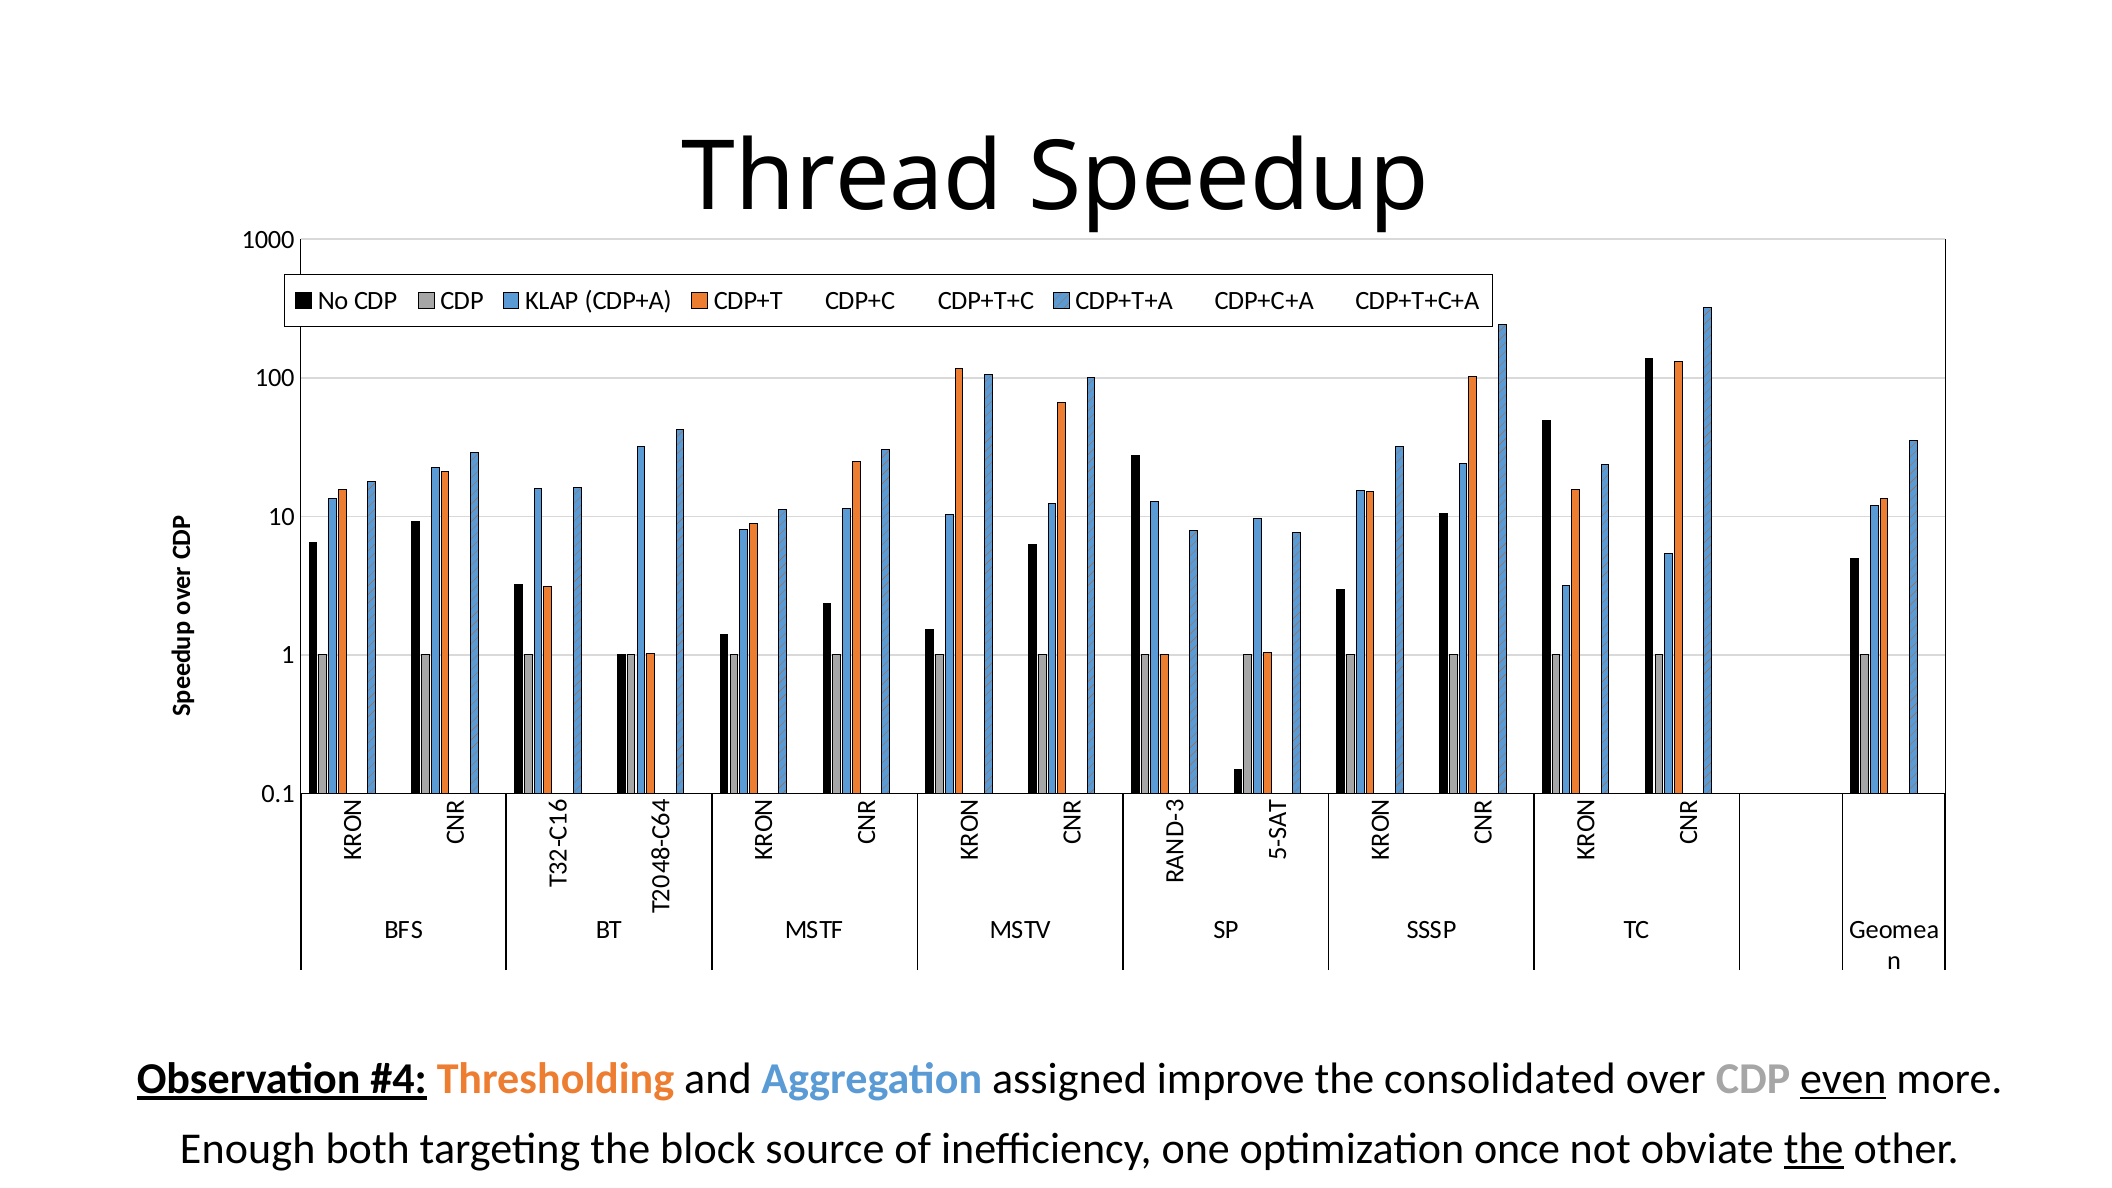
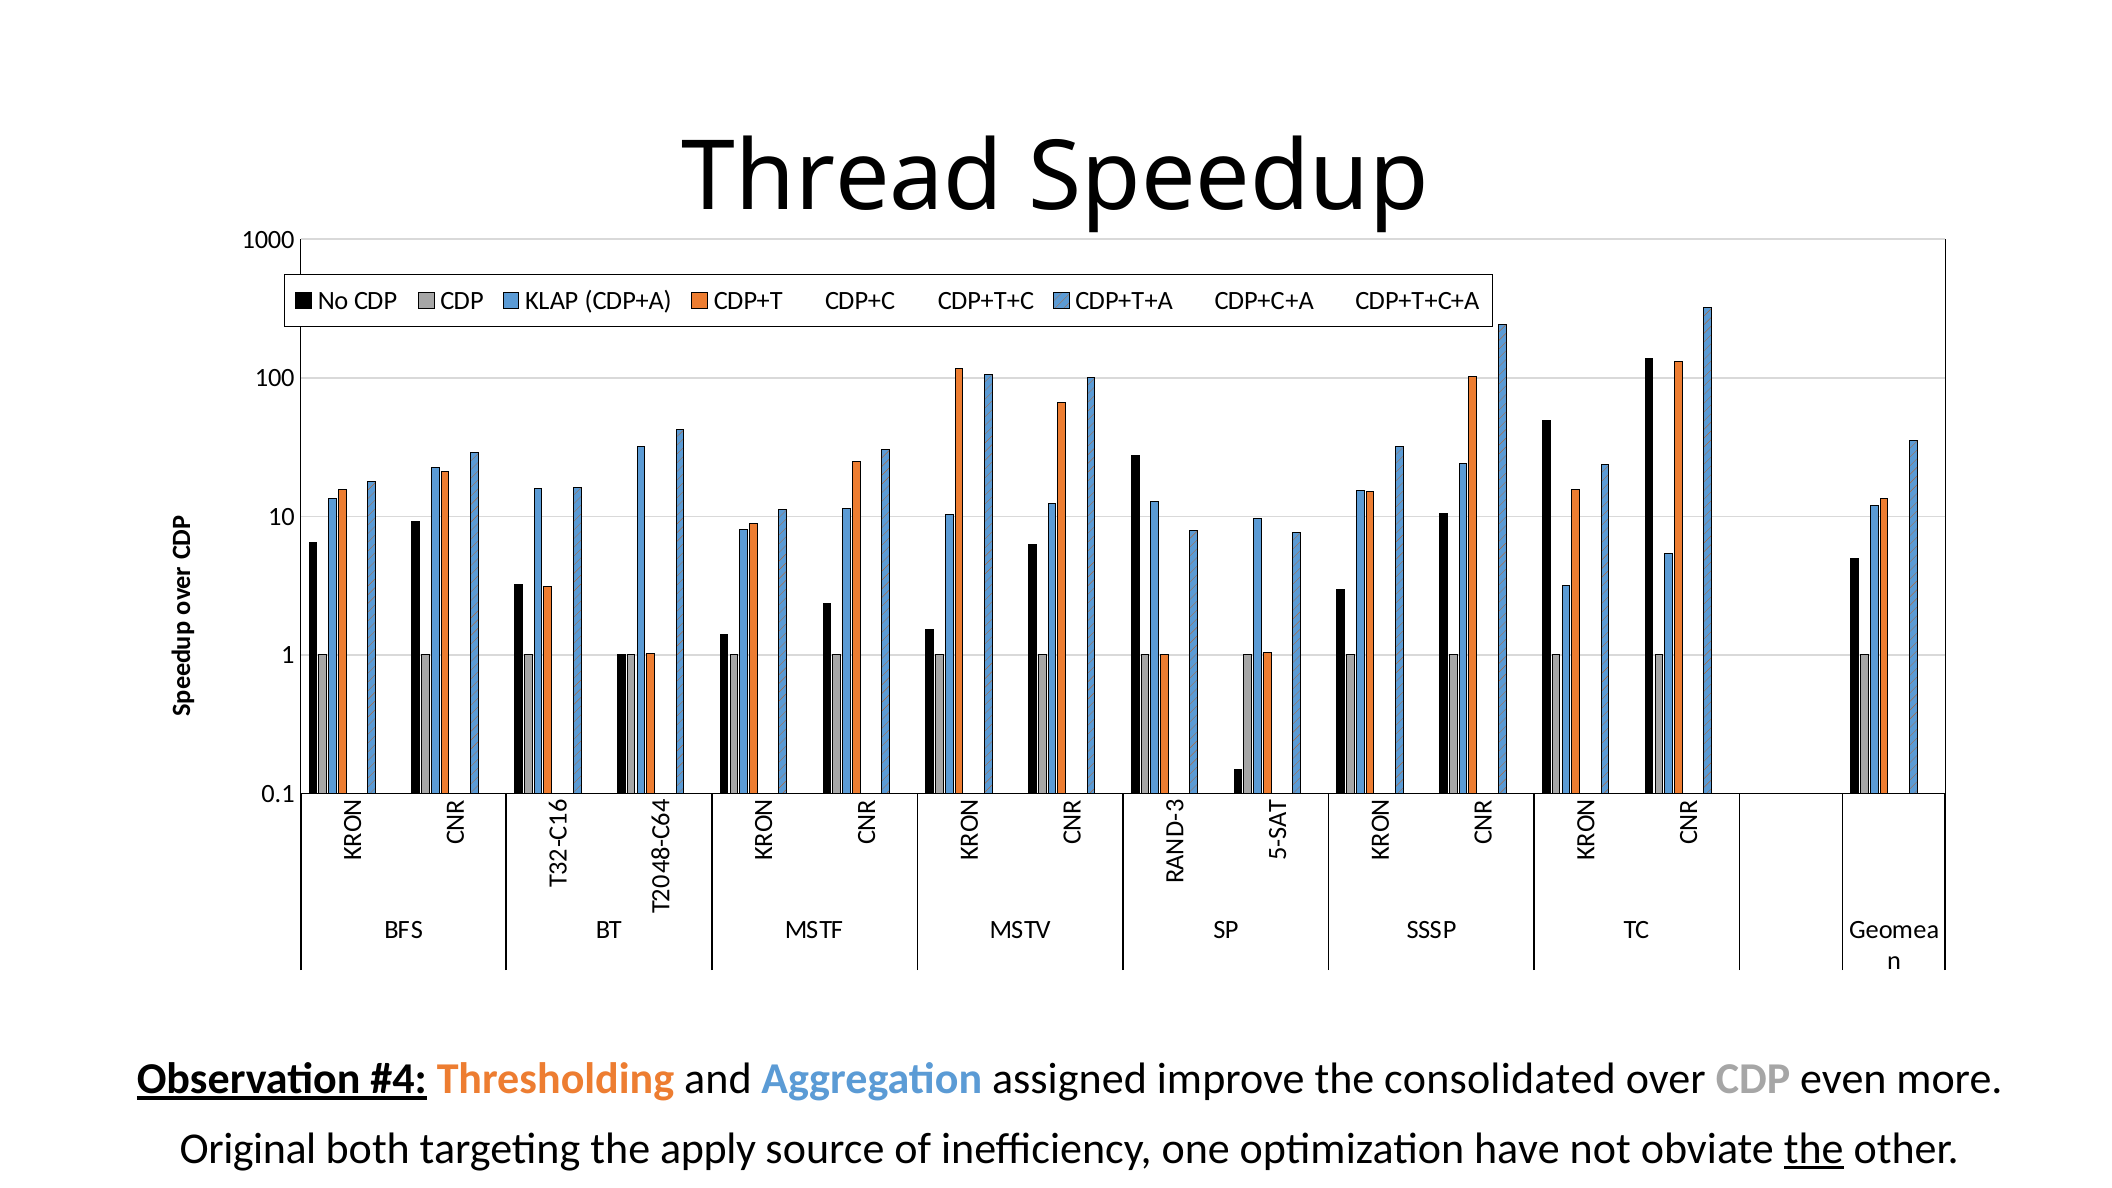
even underline: present -> none
Enough: Enough -> Original
block: block -> apply
once: once -> have
